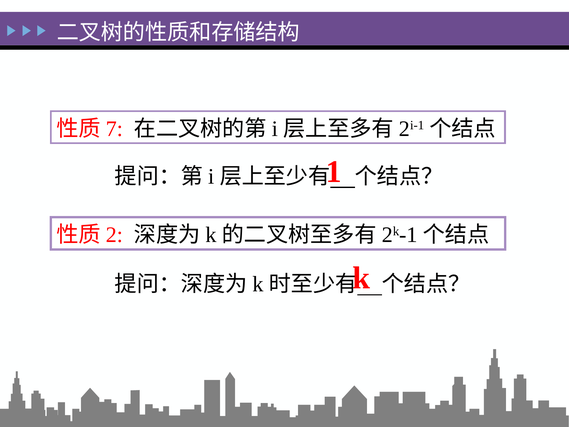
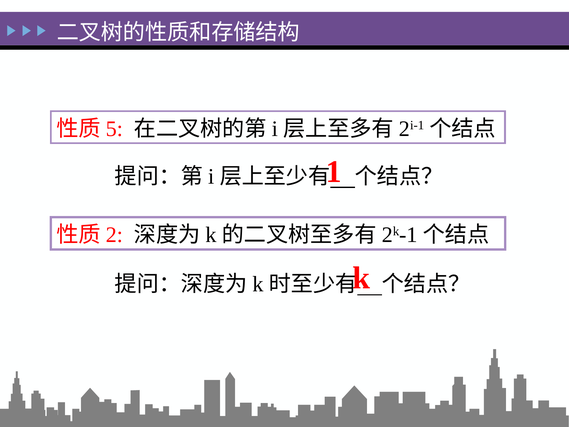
7: 7 -> 5
